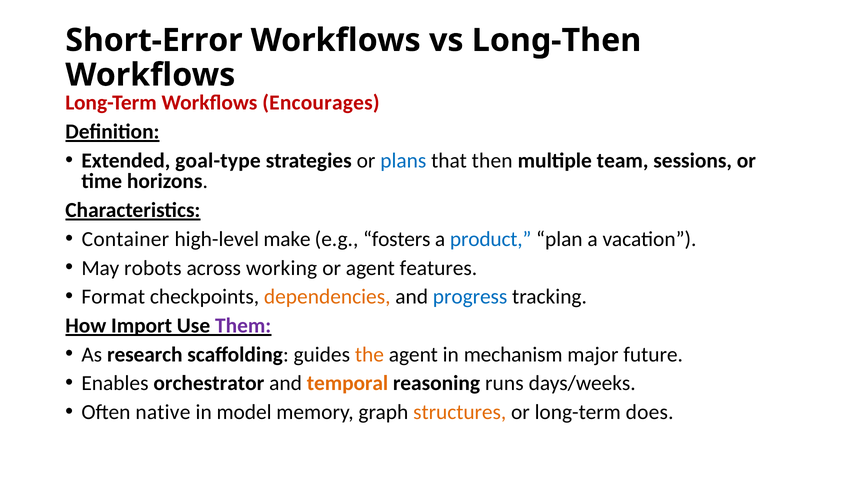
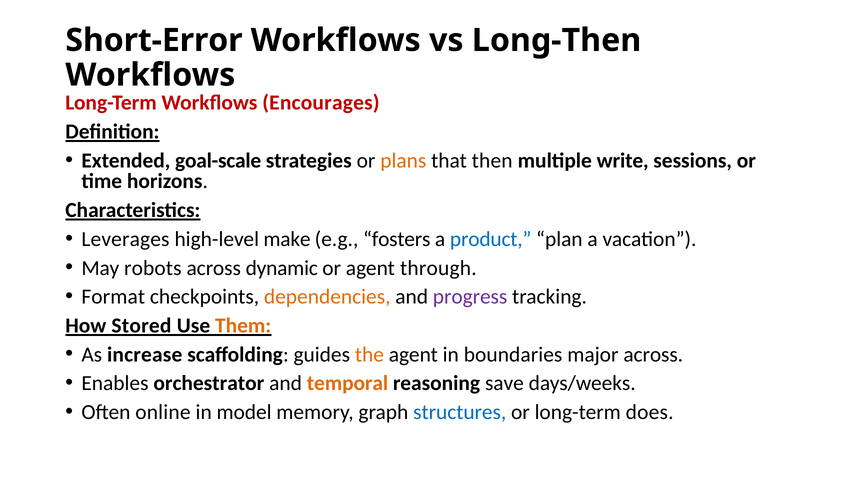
goal-type: goal-type -> goal-scale
plans colour: blue -> orange
team: team -> write
Container: Container -> Leverages
working: working -> dynamic
features: features -> through
progress colour: blue -> purple
Import: Import -> Stored
Them colour: purple -> orange
research: research -> increase
mechanism: mechanism -> boundaries
major future: future -> across
runs: runs -> save
native: native -> online
structures colour: orange -> blue
